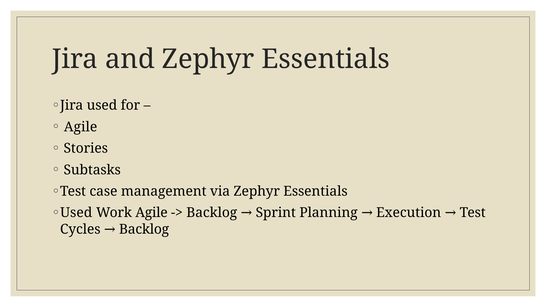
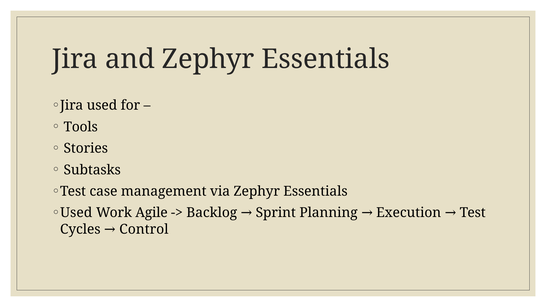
Agile at (81, 127): Agile -> Tools
Cycles Backlog: Backlog -> Control
